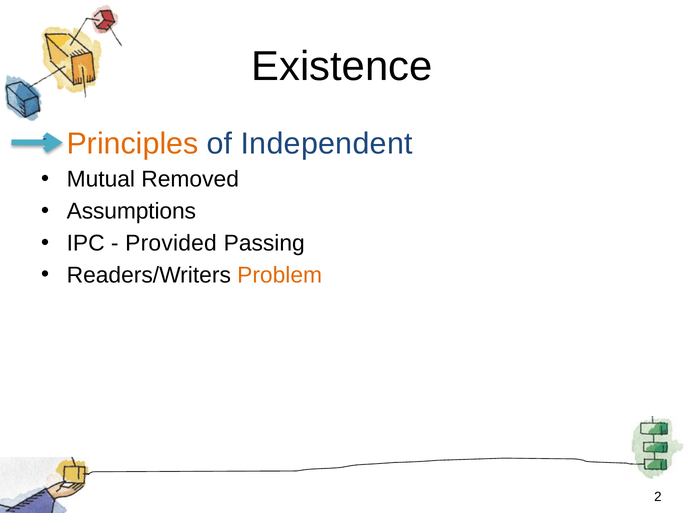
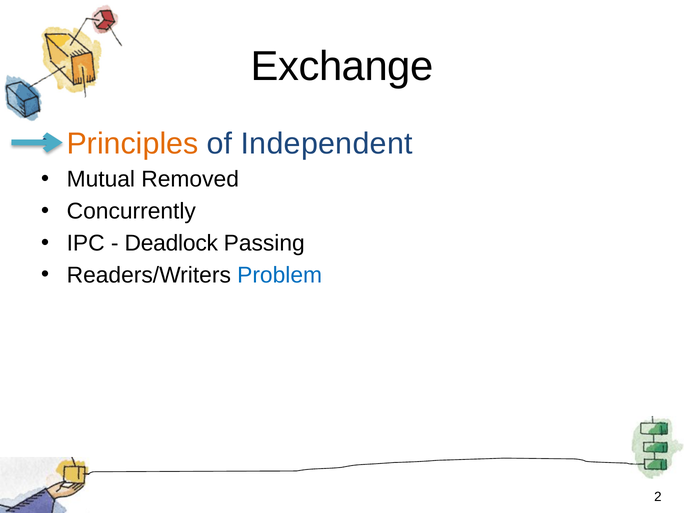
Existence: Existence -> Exchange
Assumptions: Assumptions -> Concurrently
Provided: Provided -> Deadlock
Problem colour: orange -> blue
